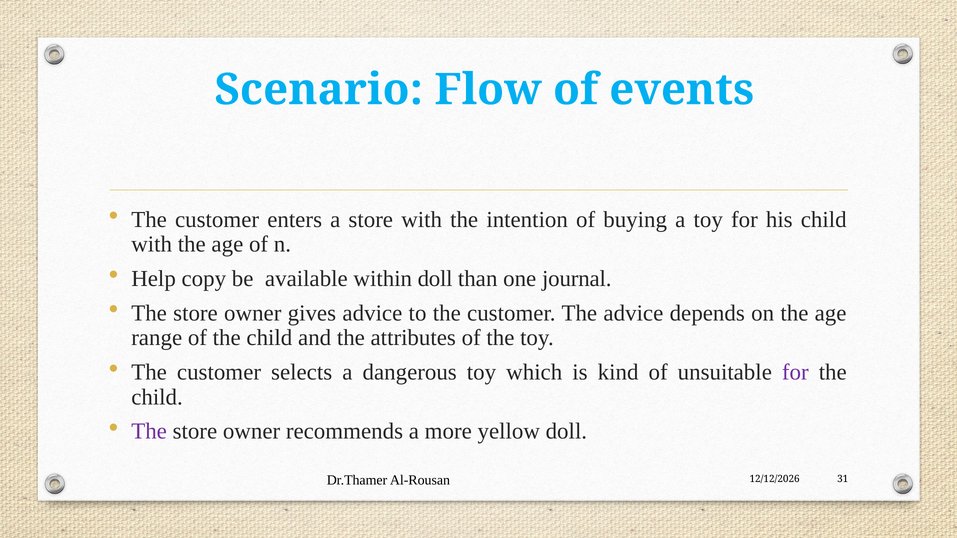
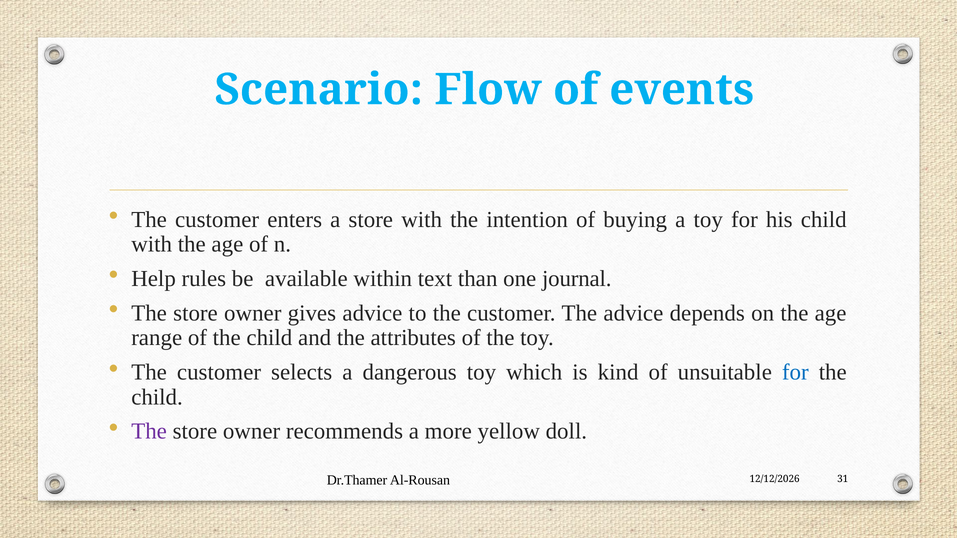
copy: copy -> rules
within doll: doll -> text
for at (795, 372) colour: purple -> blue
